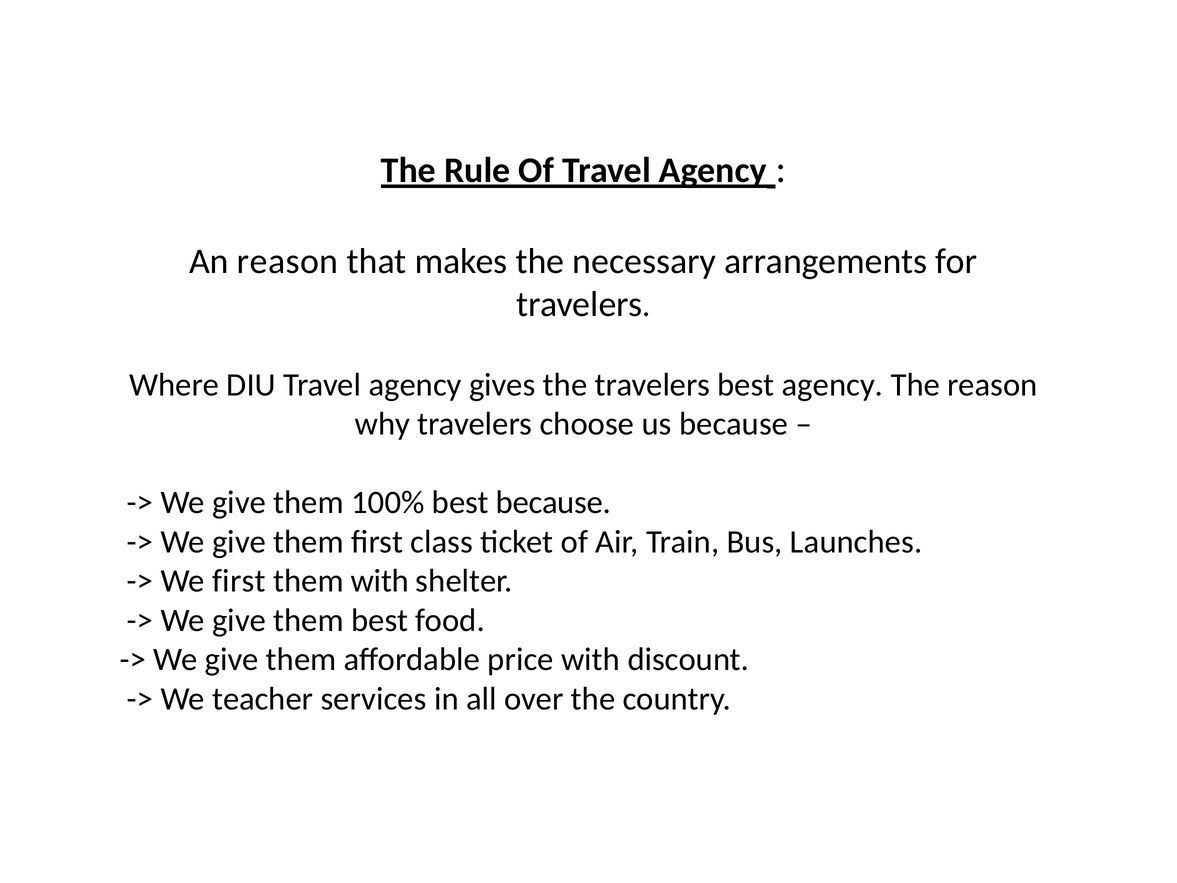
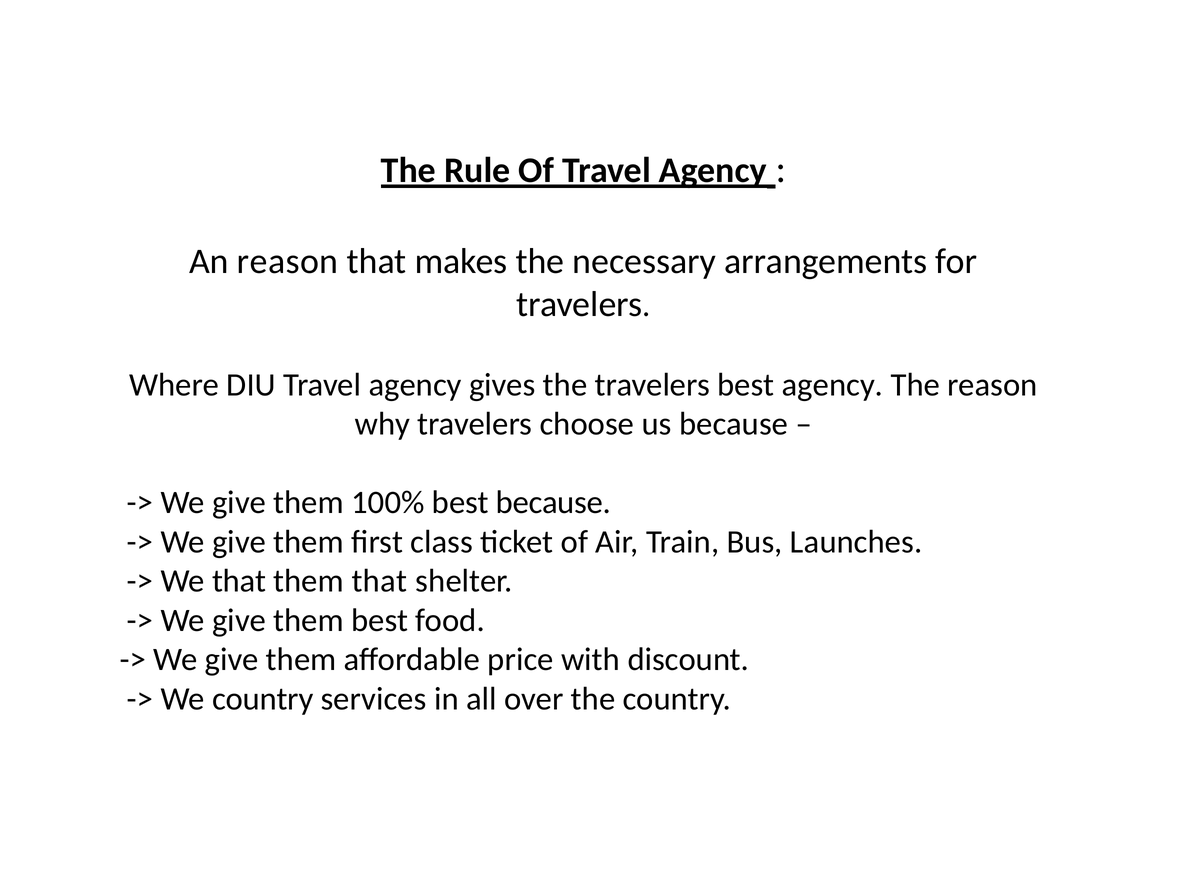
We first: first -> that
them with: with -> that
We teacher: teacher -> country
